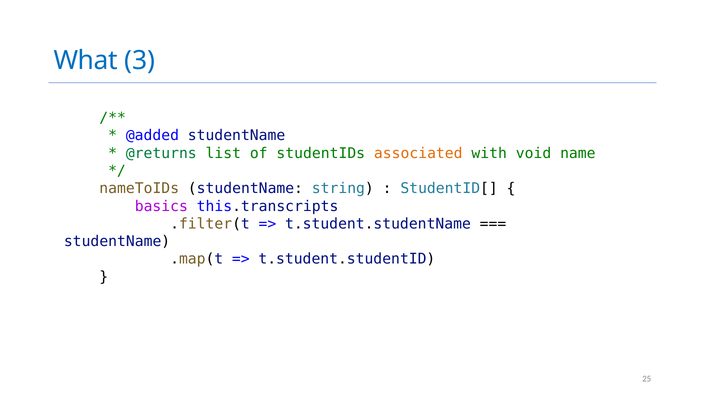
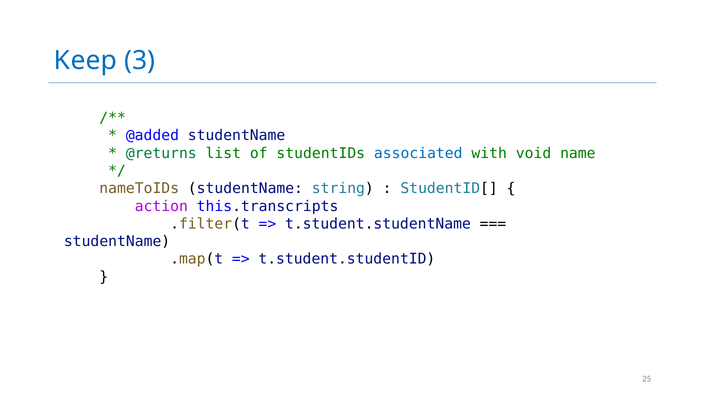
What: What -> Keep
associated colour: orange -> blue
basics: basics -> action
